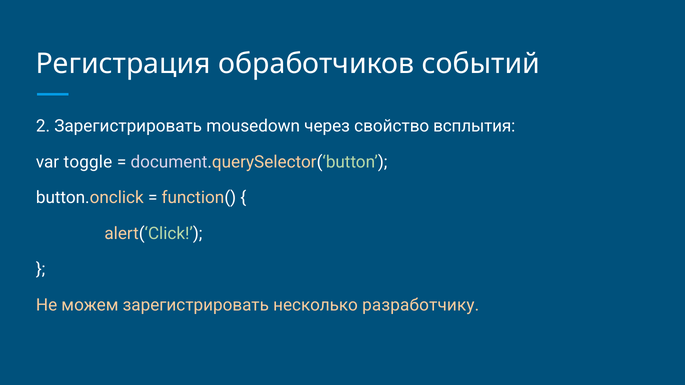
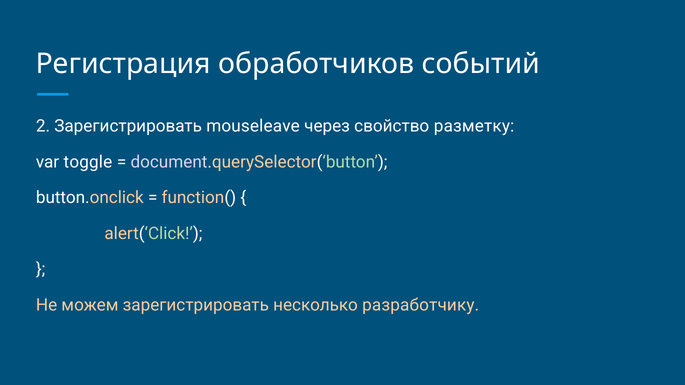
mousedown: mousedown -> mouseleave
всплытия: всплытия -> разметку
